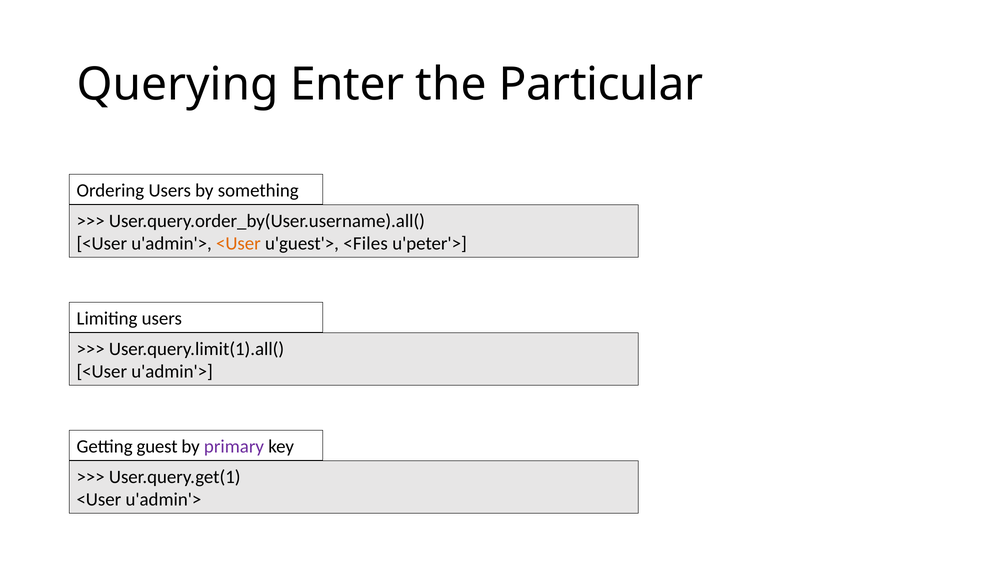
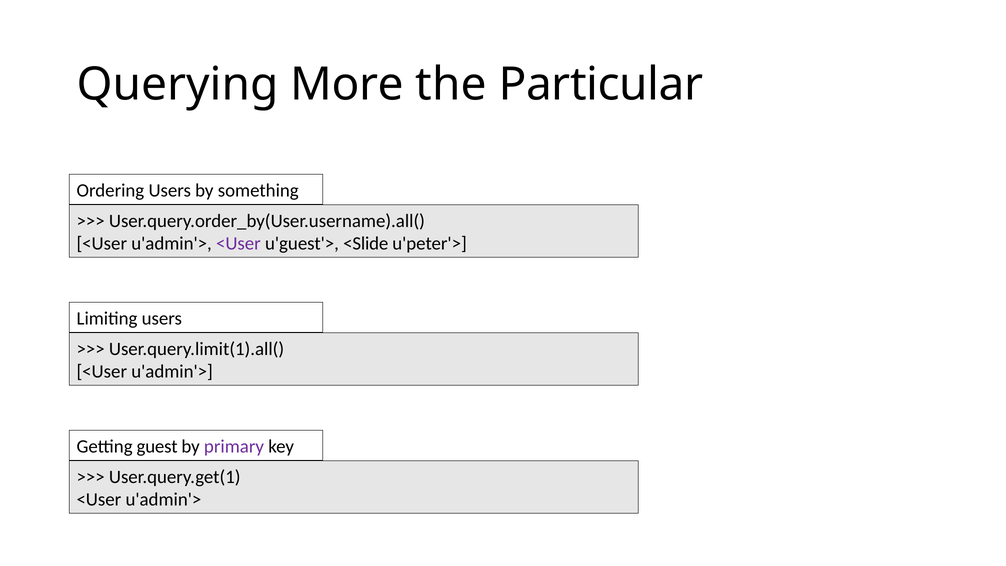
Enter: Enter -> More
<User at (238, 244) colour: orange -> purple
<Files: <Files -> <Slide
